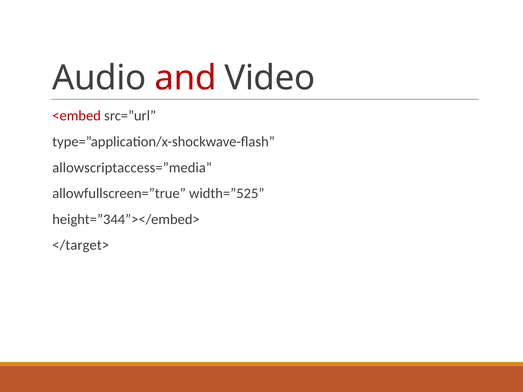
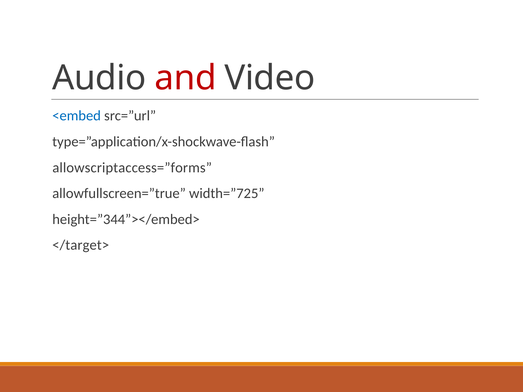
<embed colour: red -> blue
allowscriptaccess=”media: allowscriptaccess=”media -> allowscriptaccess=”forms
width=”525: width=”525 -> width=”725
